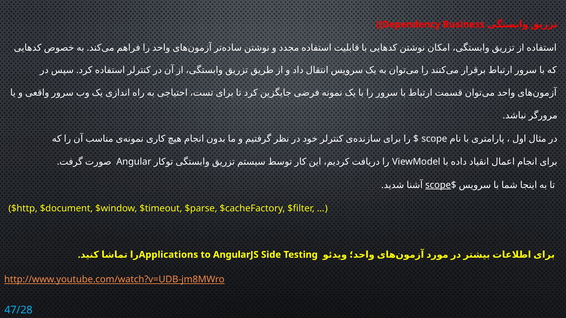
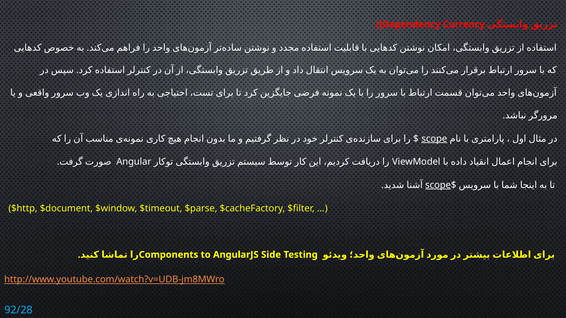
Business: Business -> Currency
scope at (434, 139) underline: none -> present
Applications: Applications -> Components
47/28: 47/28 -> 92/28
